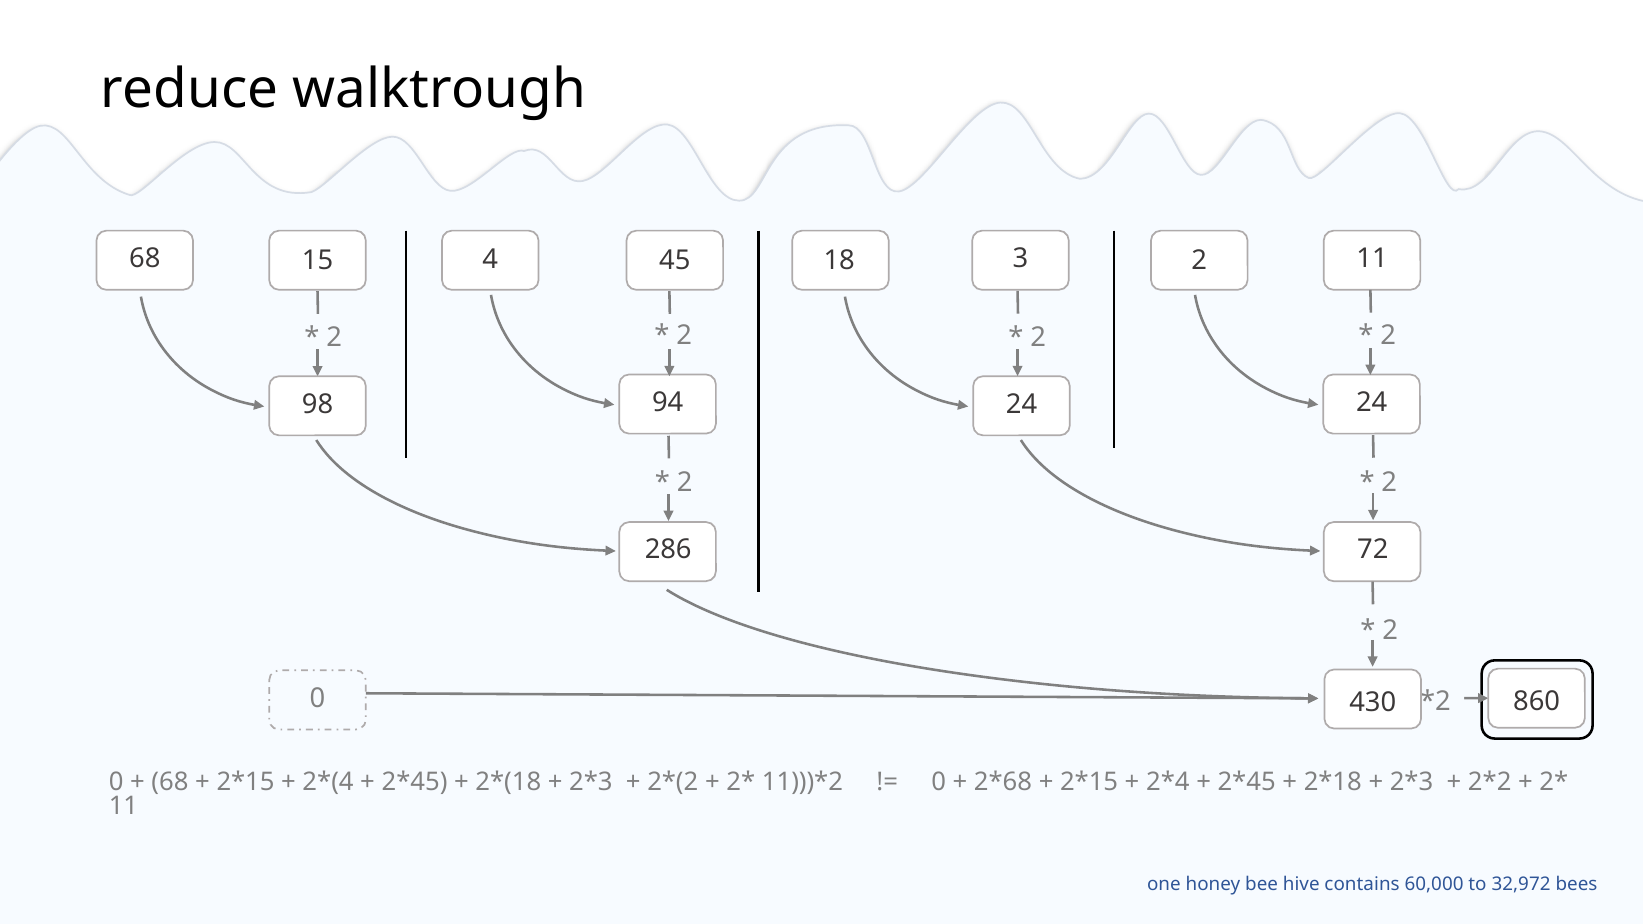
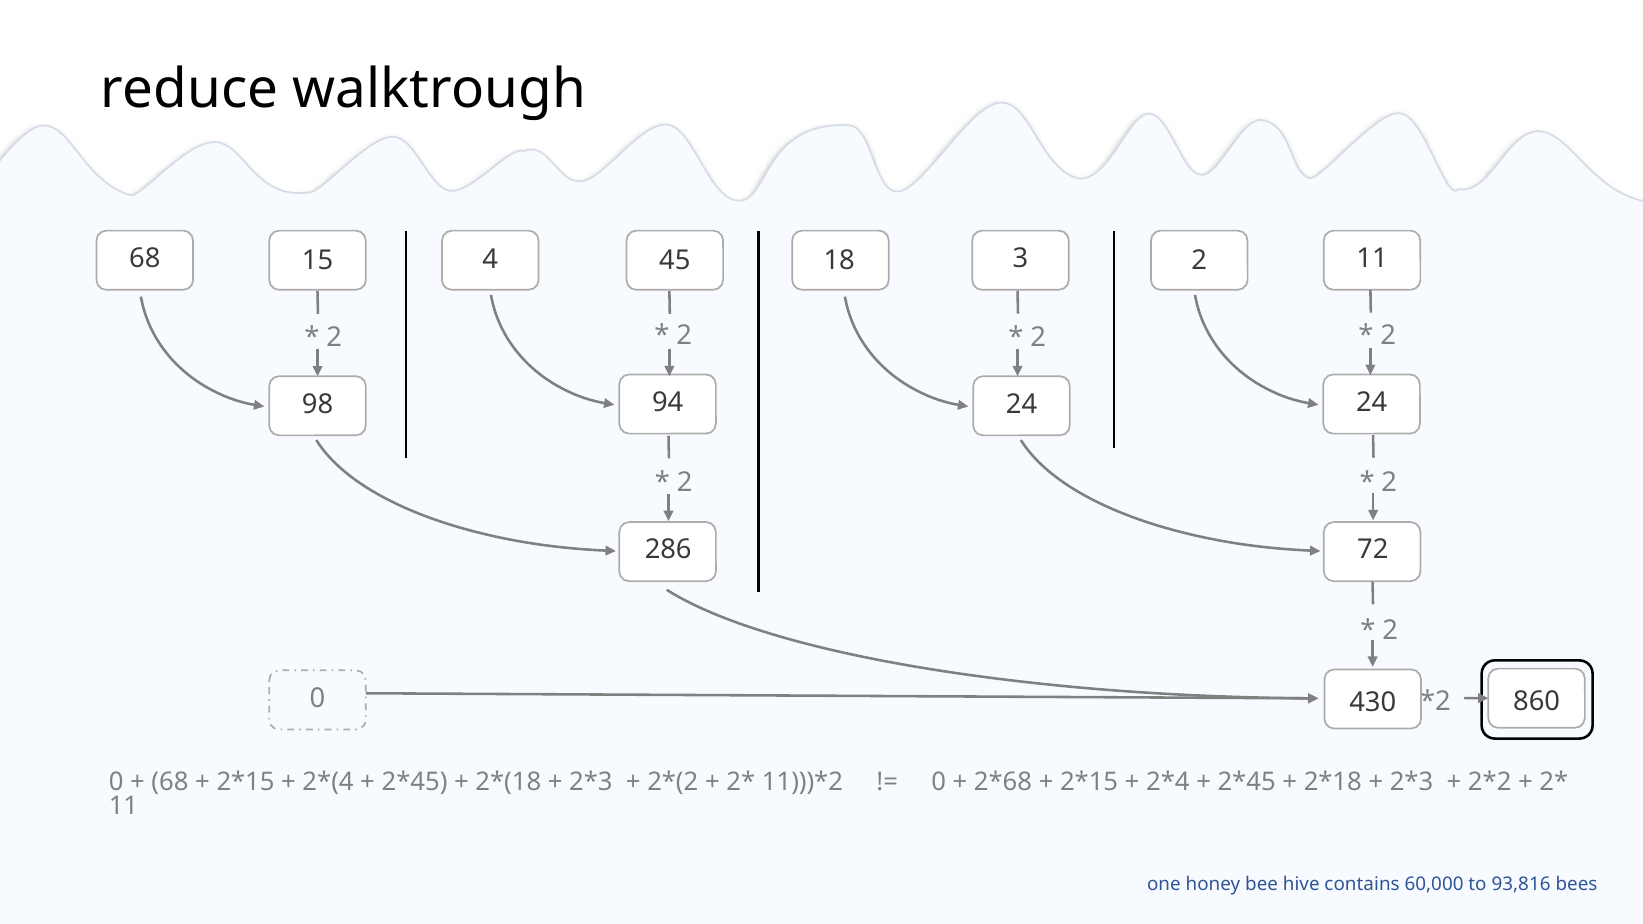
32,972: 32,972 -> 93,816
